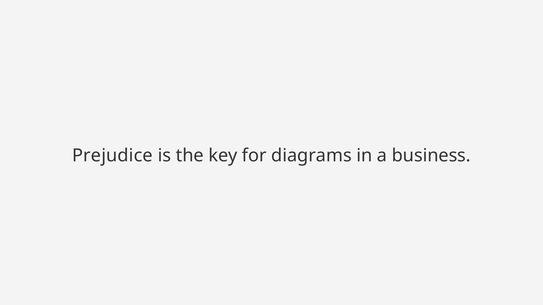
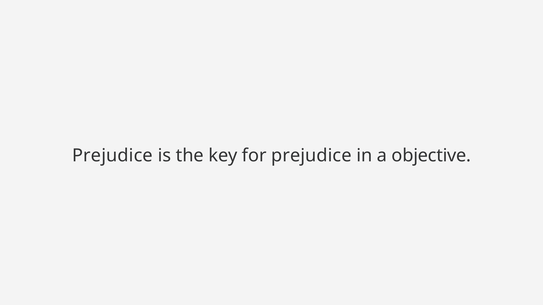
for diagrams: diagrams -> prejudice
business: business -> objective
